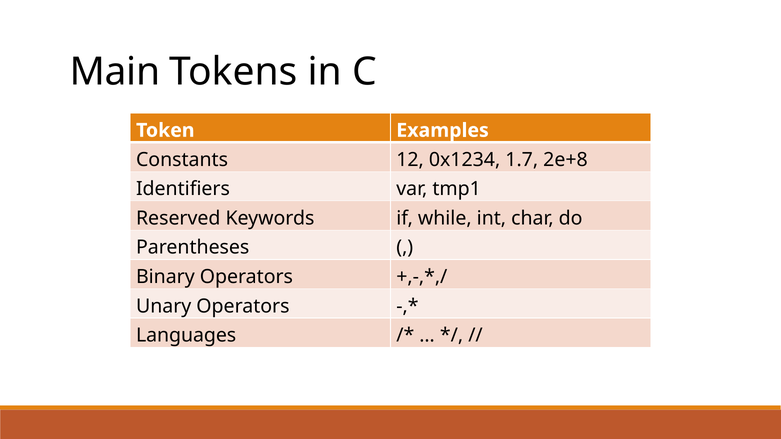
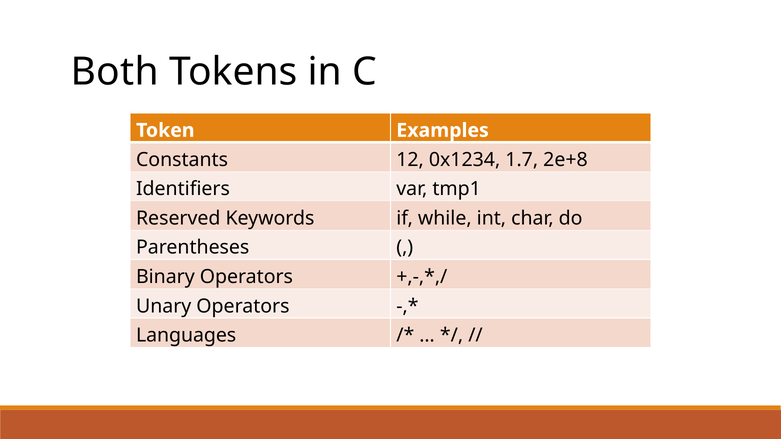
Main: Main -> Both
